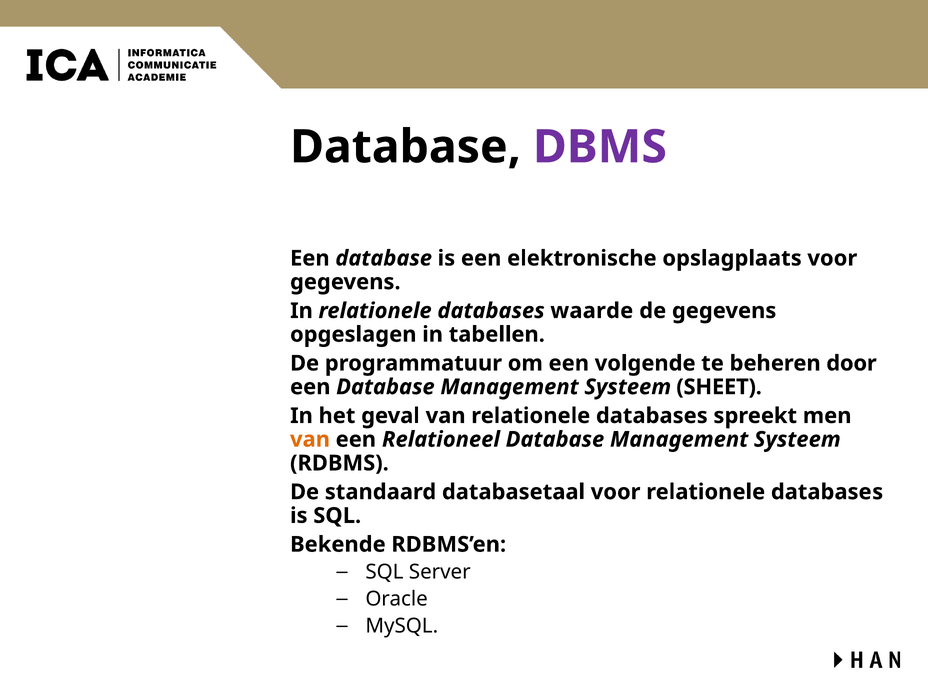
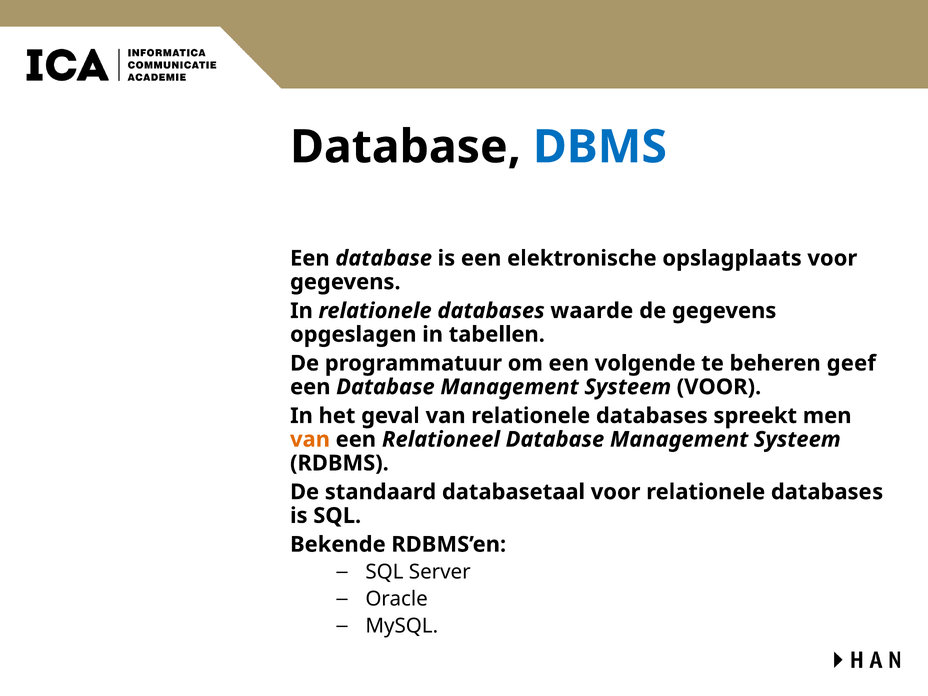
DBMS colour: purple -> blue
door: door -> geef
Systeem SHEET: SHEET -> VOOR
